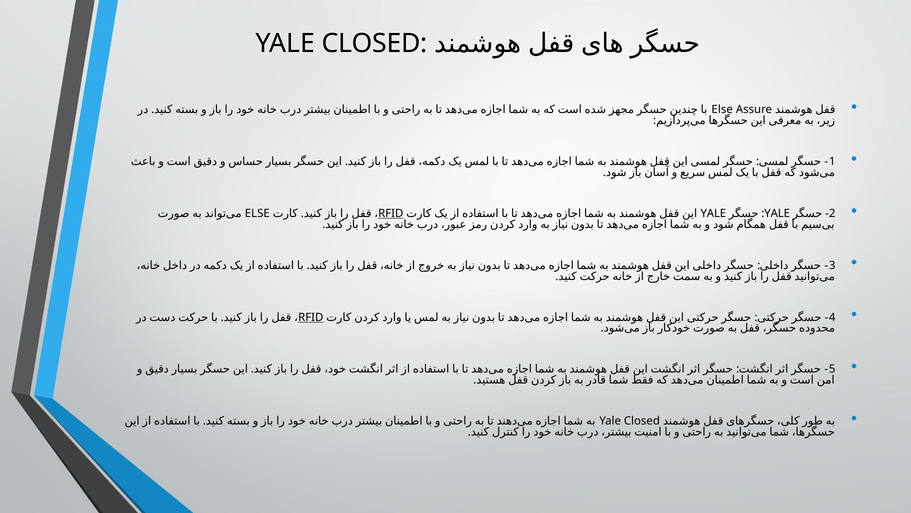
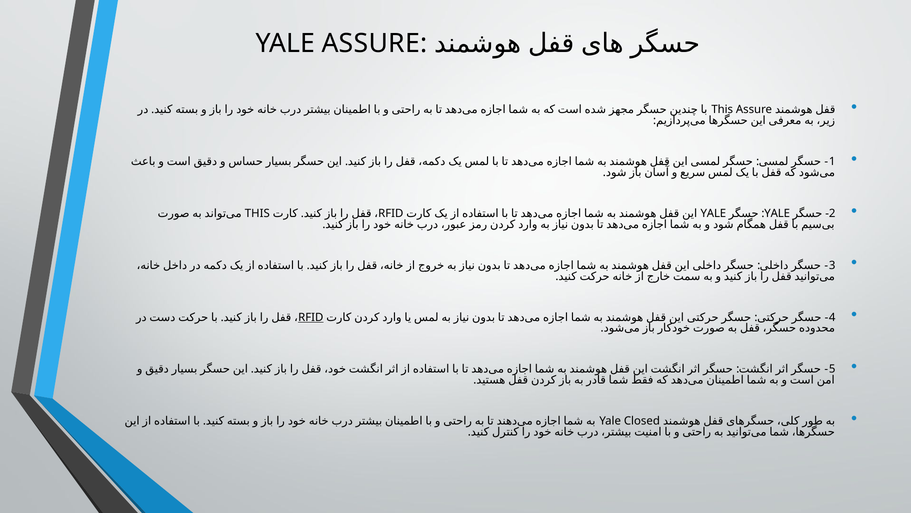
CLOSED at (371, 43): CLOSED -> ASSURE
Else at (722, 109): Else -> This
ELSE at (257, 213): ELSE -> THIS
RFID at (391, 213) underline: present -> none
